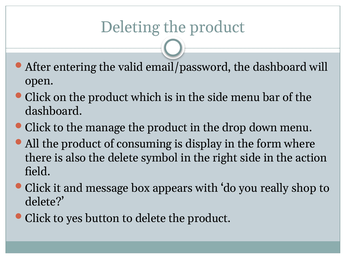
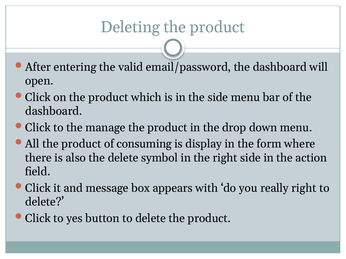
really shop: shop -> right
